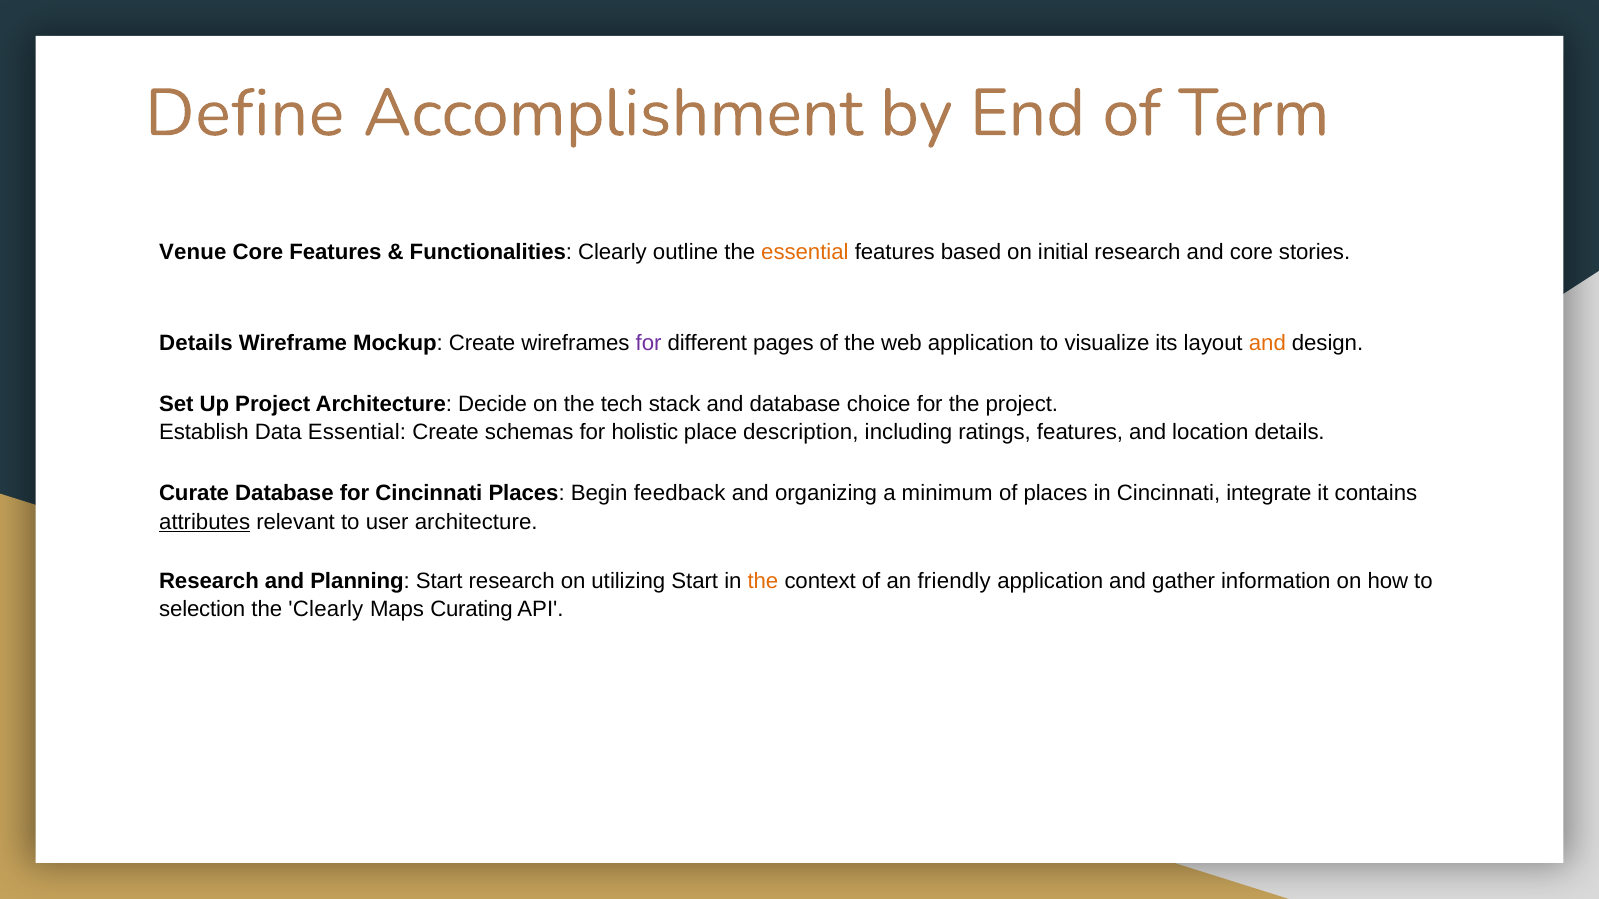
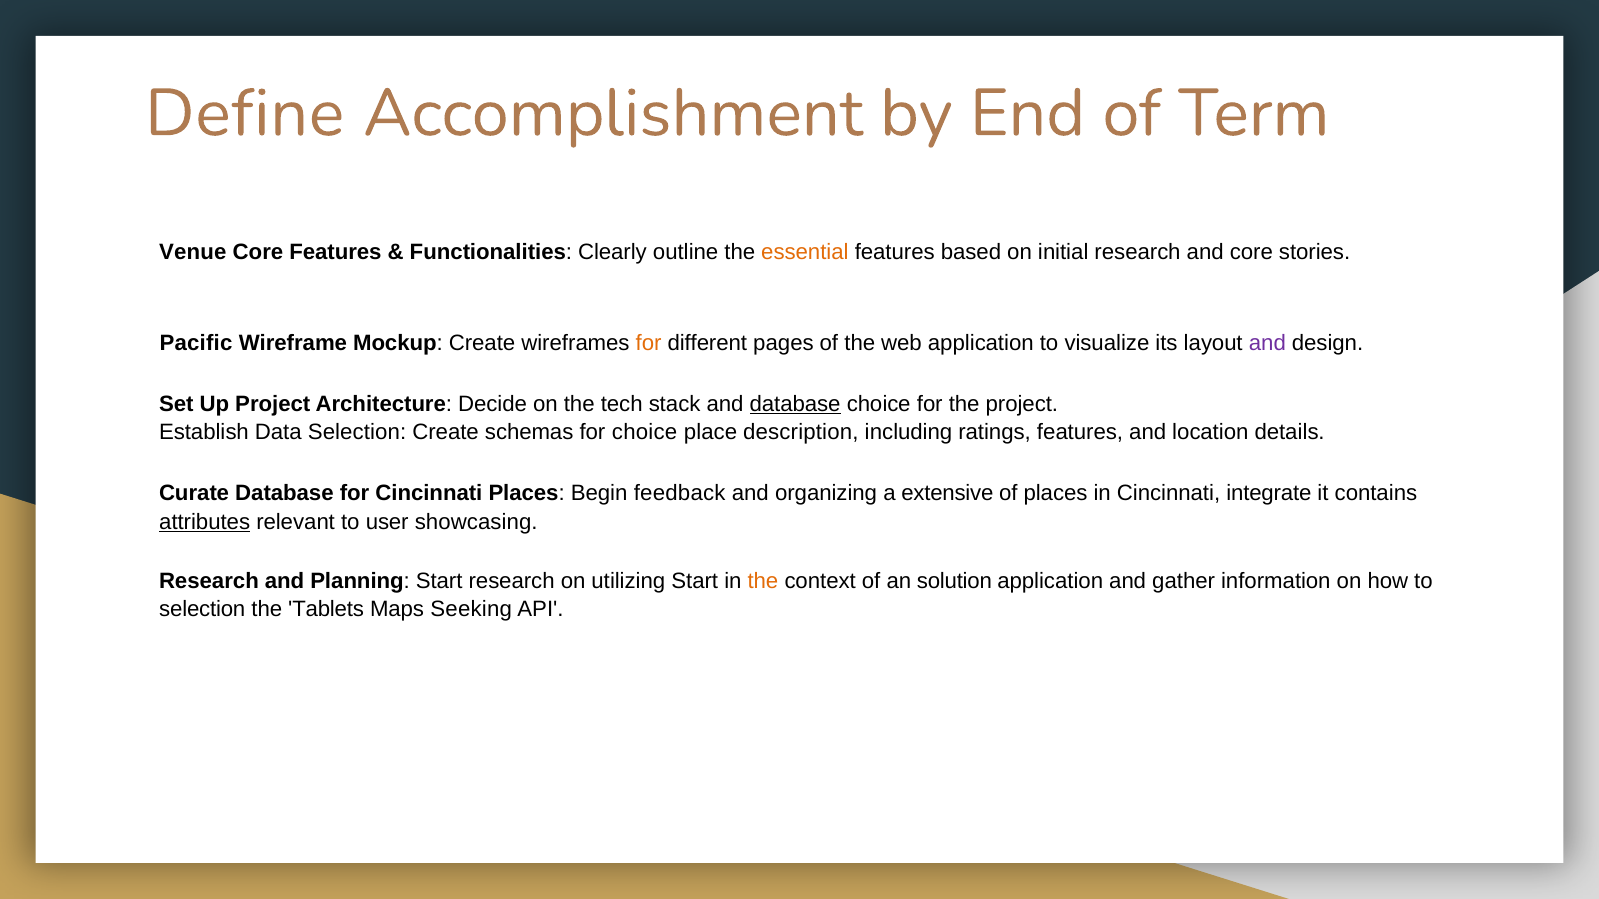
Details at (196, 343): Details -> Pacific
for at (649, 343) colour: purple -> orange
and at (1267, 343) colour: orange -> purple
database at (795, 404) underline: none -> present
Data Essential: Essential -> Selection
for holistic: holistic -> choice
minimum: minimum -> extensive
user architecture: architecture -> showcasing
friendly: friendly -> solution
the Clearly: Clearly -> Tablets
Curating: Curating -> Seeking
